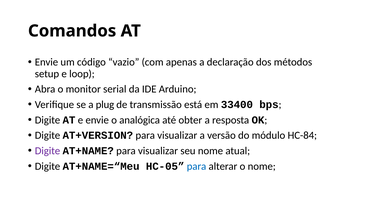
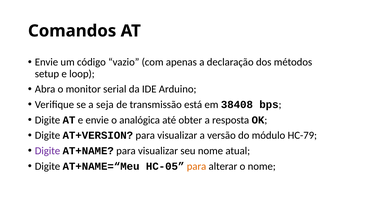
plug: plug -> seja
33400: 33400 -> 38408
HC-84: HC-84 -> HC-79
para at (197, 166) colour: blue -> orange
